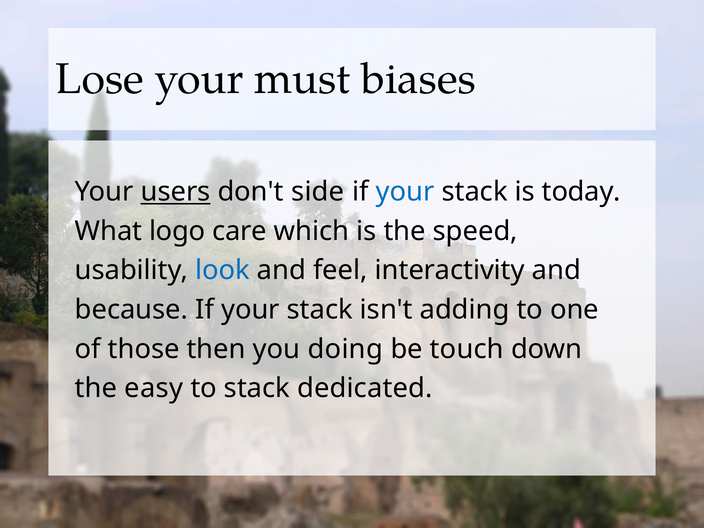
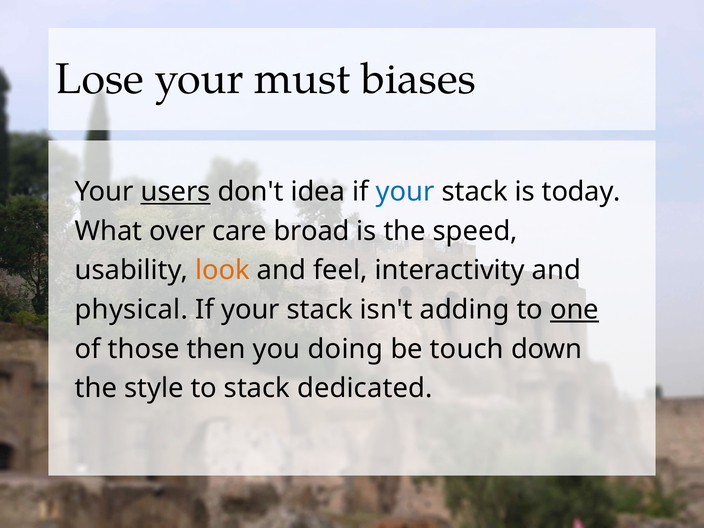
side: side -> idea
logo: logo -> over
which: which -> broad
look colour: blue -> orange
because: because -> physical
one underline: none -> present
easy: easy -> style
